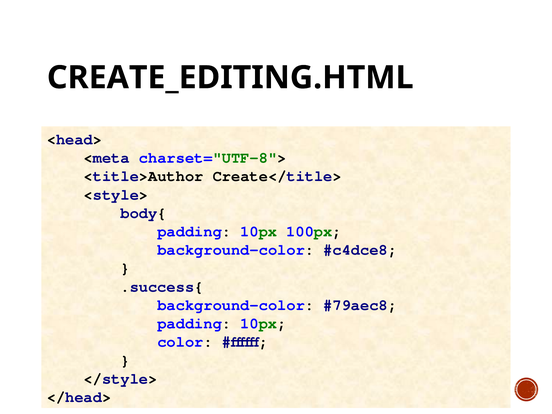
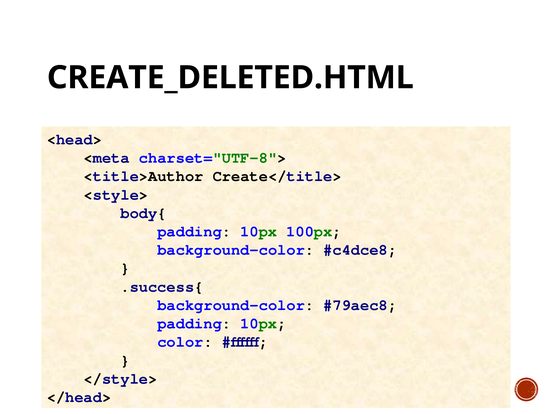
CREATE_EDITING.HTML: CREATE_EDITING.HTML -> CREATE_DELETED.HTML
